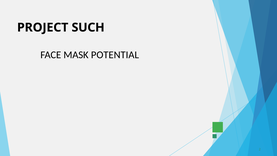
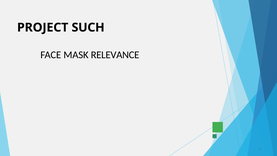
POTENTIAL: POTENTIAL -> RELEVANCE
